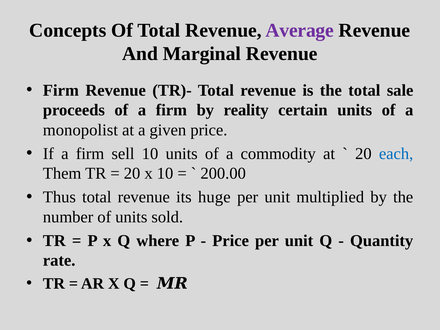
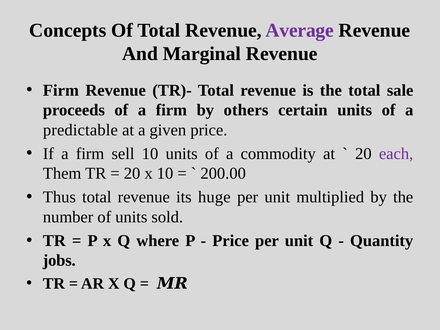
reality: reality -> others
monopolist: monopolist -> predictable
each colour: blue -> purple
rate: rate -> jobs
